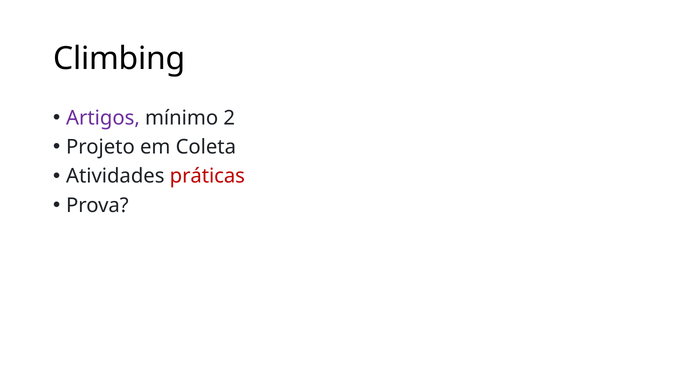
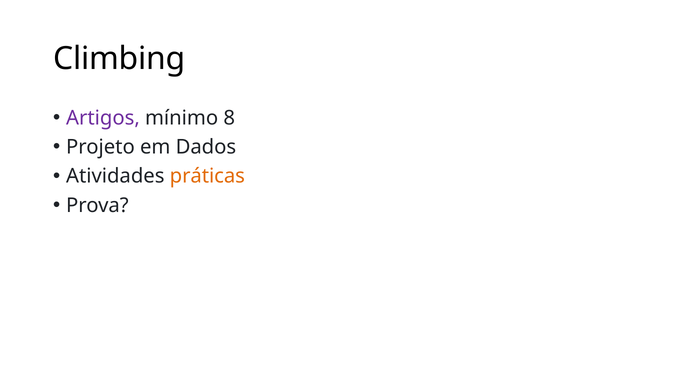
2: 2 -> 8
Coleta: Coleta -> Dados
práticas colour: red -> orange
